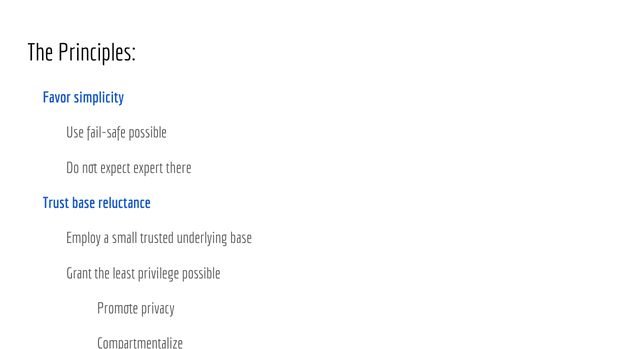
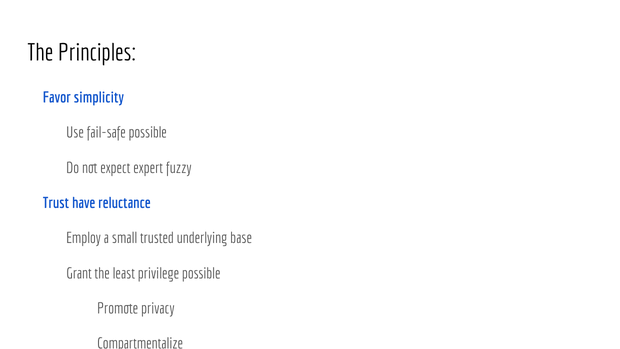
there: there -> fuzzy
Trust base: base -> have
